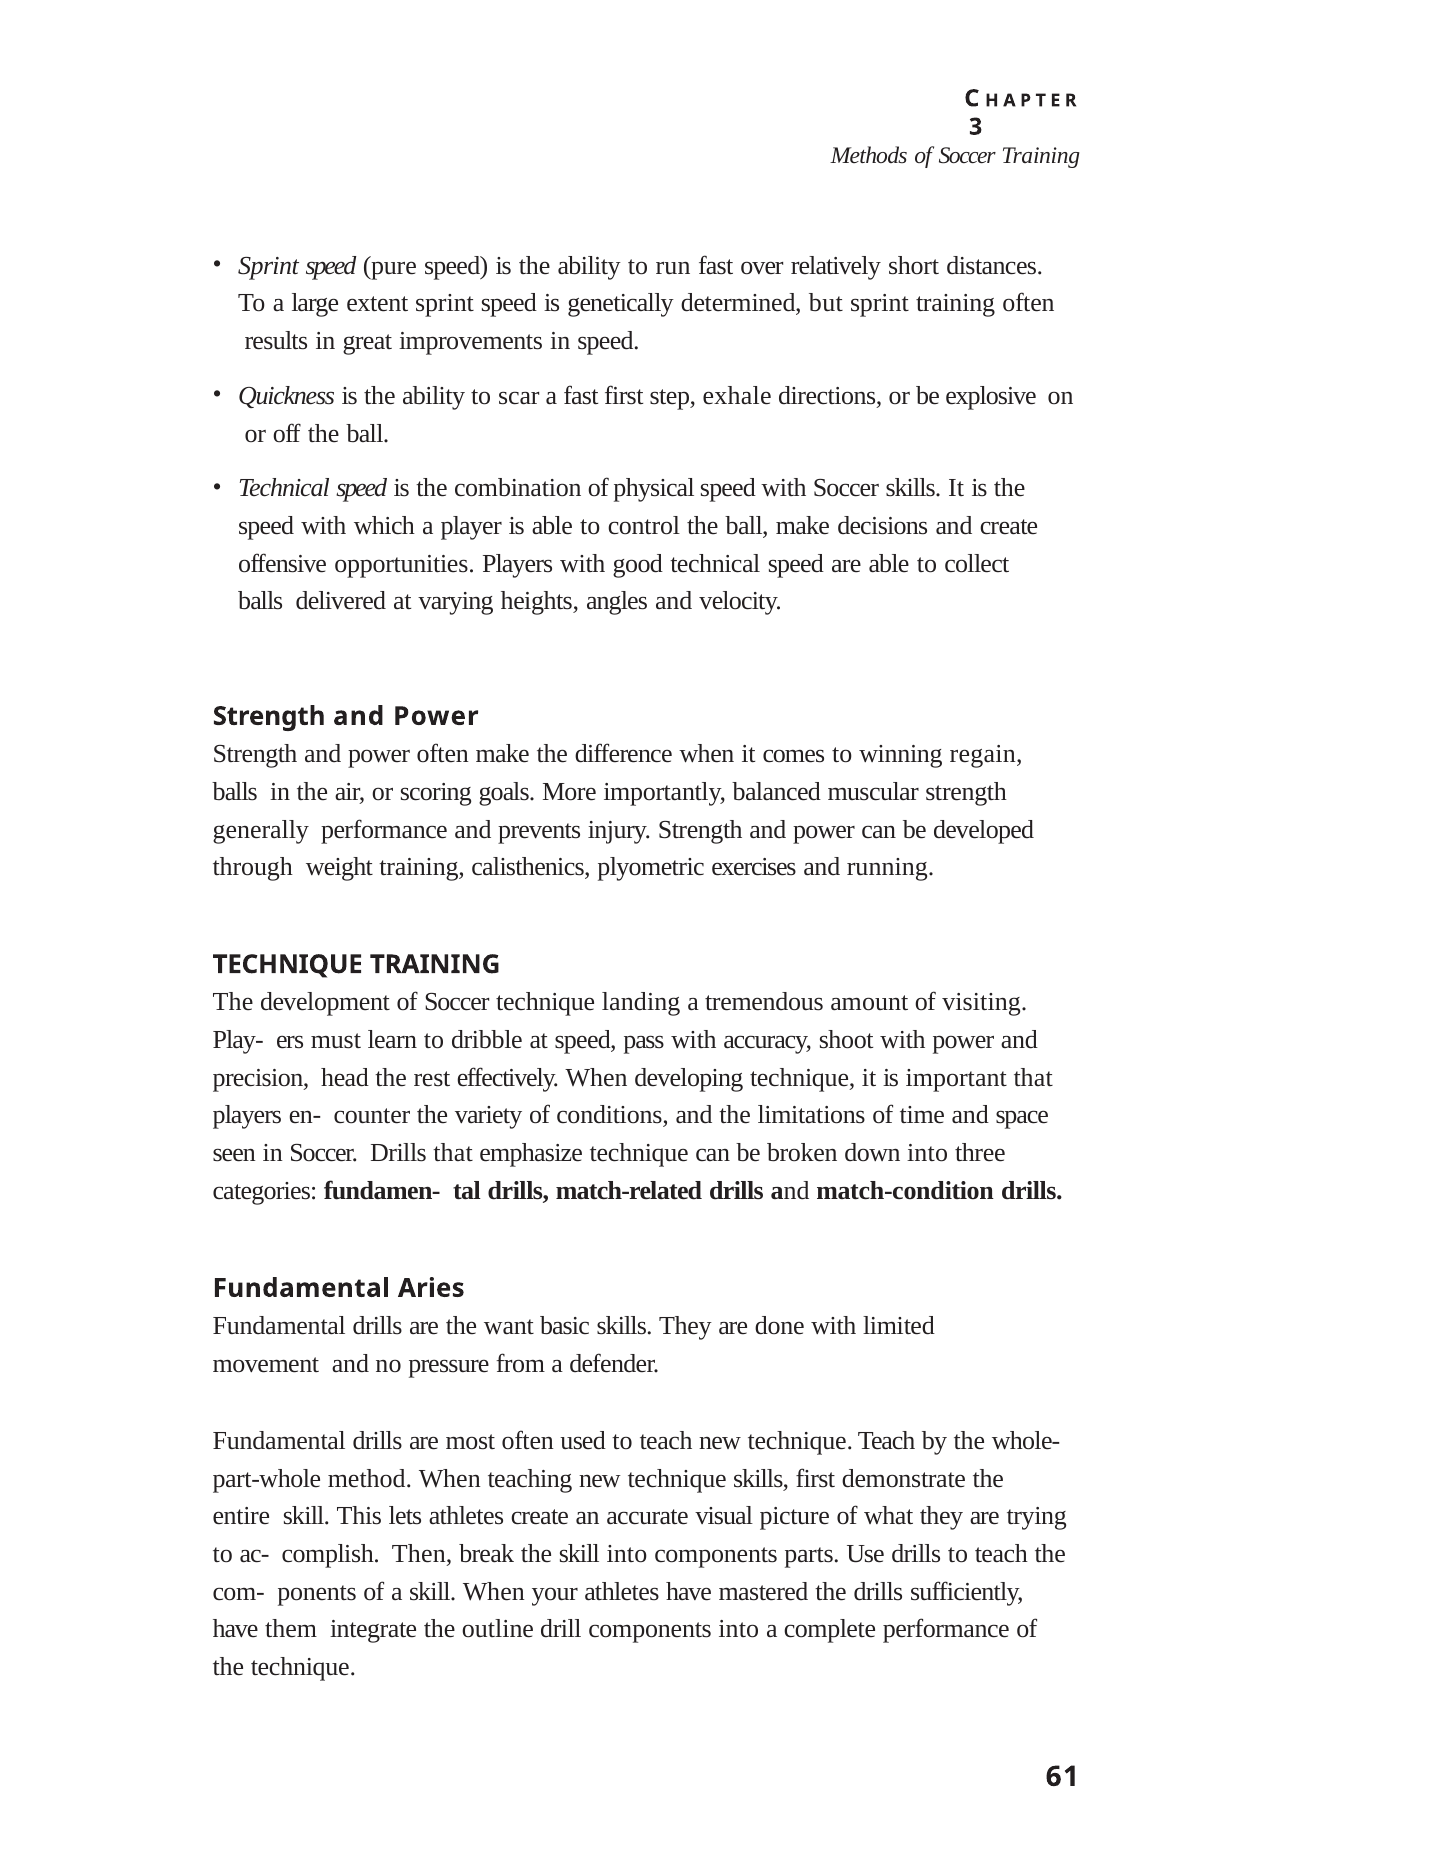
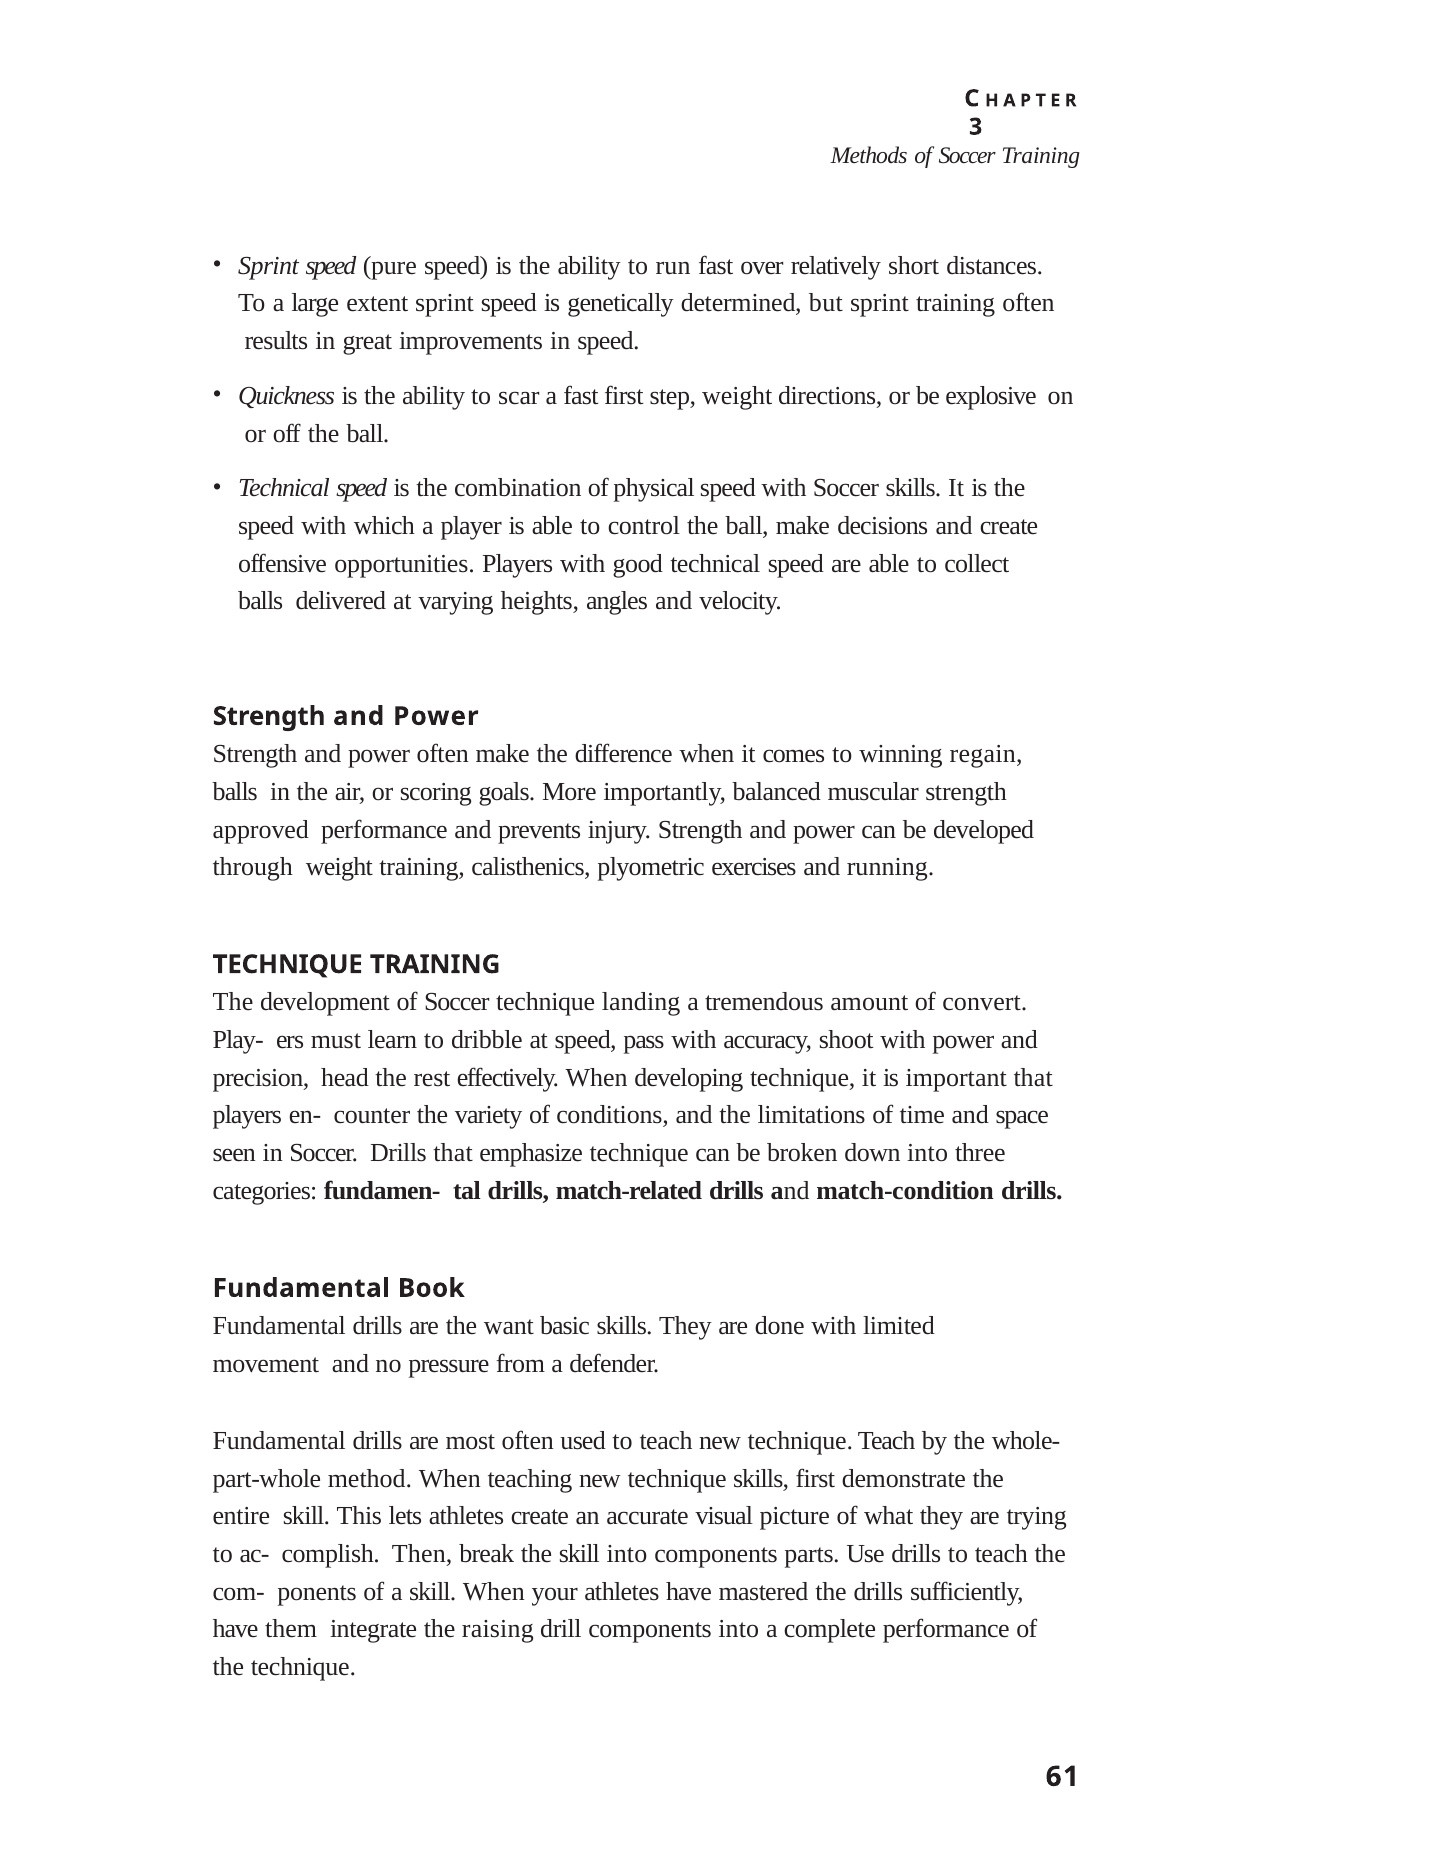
step exhale: exhale -> weight
generally: generally -> approved
visiting: visiting -> convert
Aries: Aries -> Book
outline: outline -> raising
